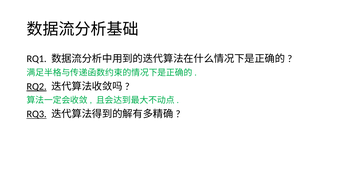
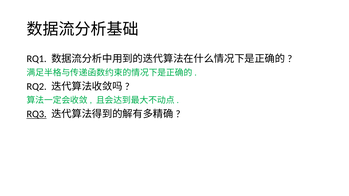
RQ2 underline: present -> none
